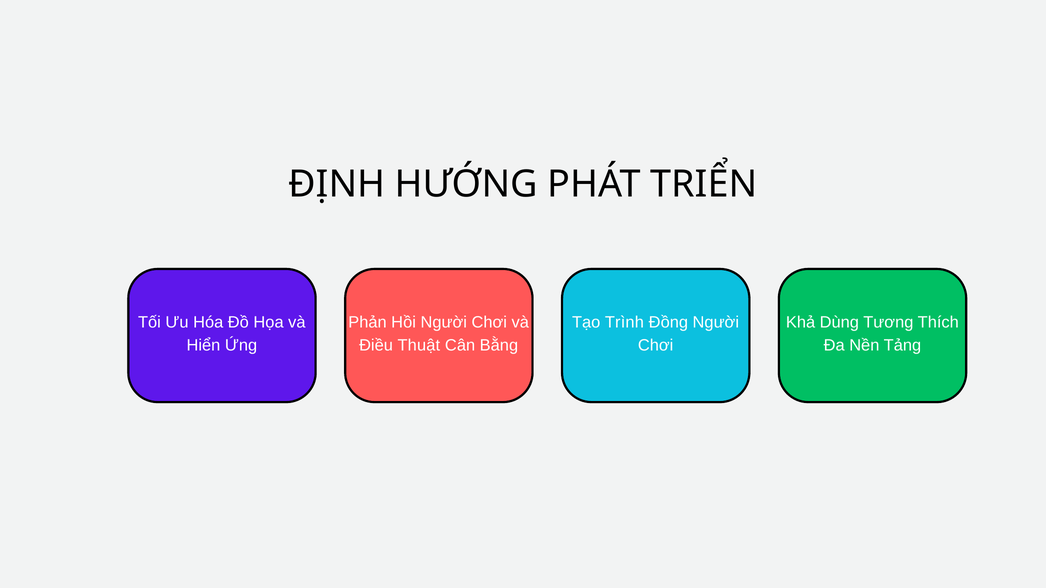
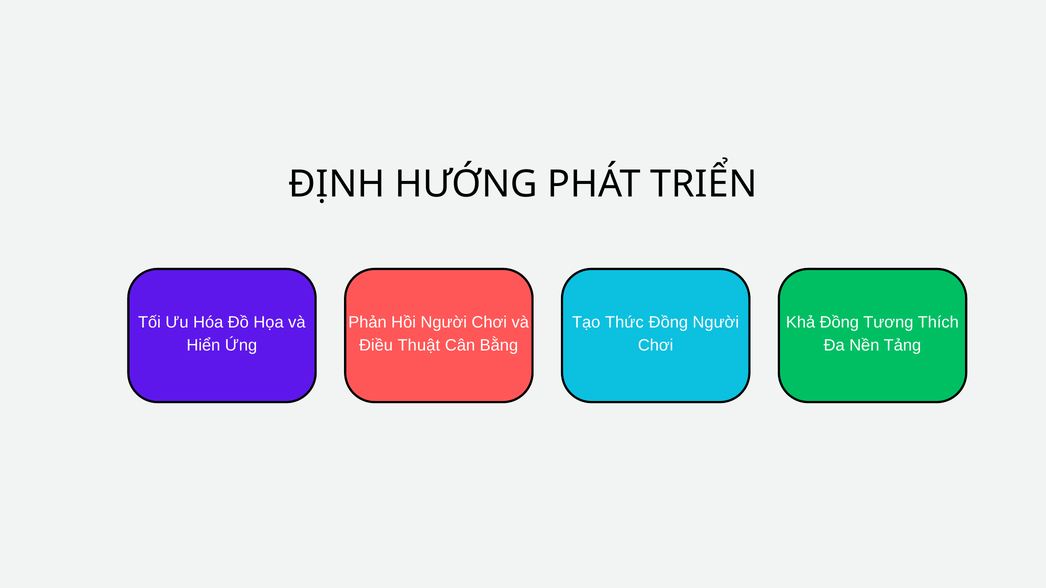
Trình: Trình -> Thức
Khả Dùng: Dùng -> Đồng
